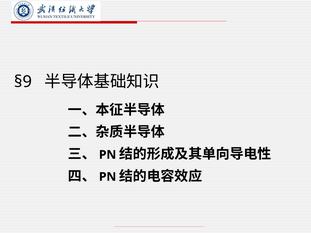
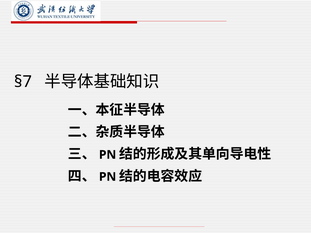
§9: §9 -> §7
